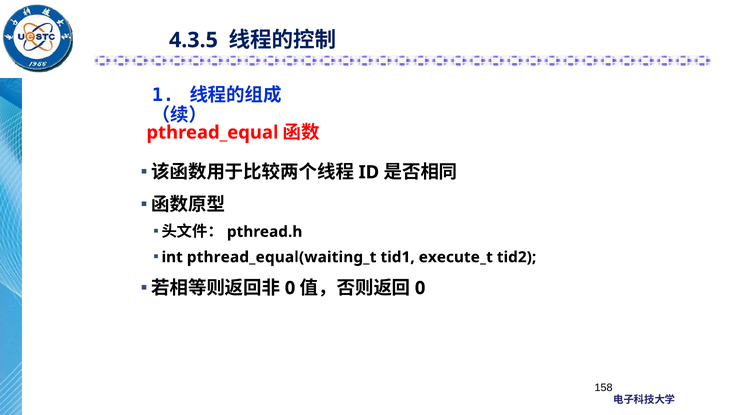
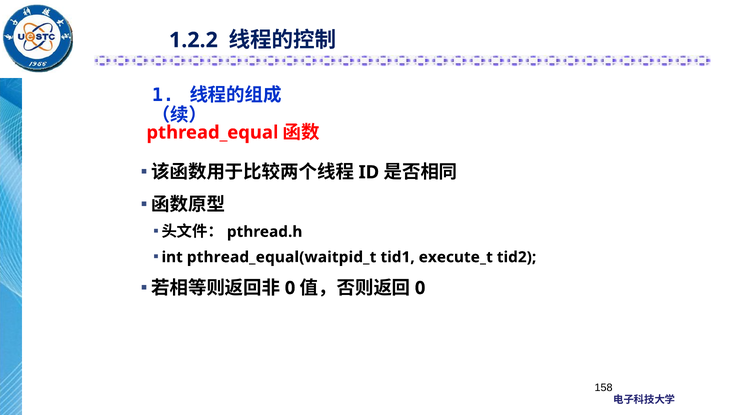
4.3.5: 4.3.5 -> 1.2.2
pthread_equal(waiting_t: pthread_equal(waiting_t -> pthread_equal(waitpid_t
